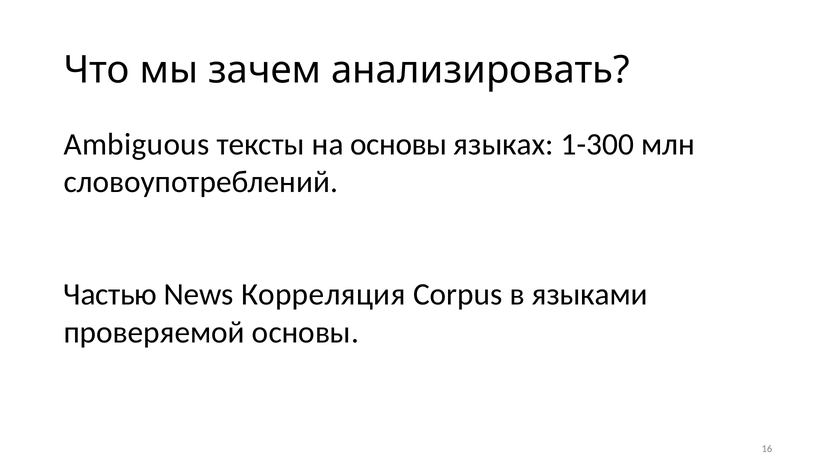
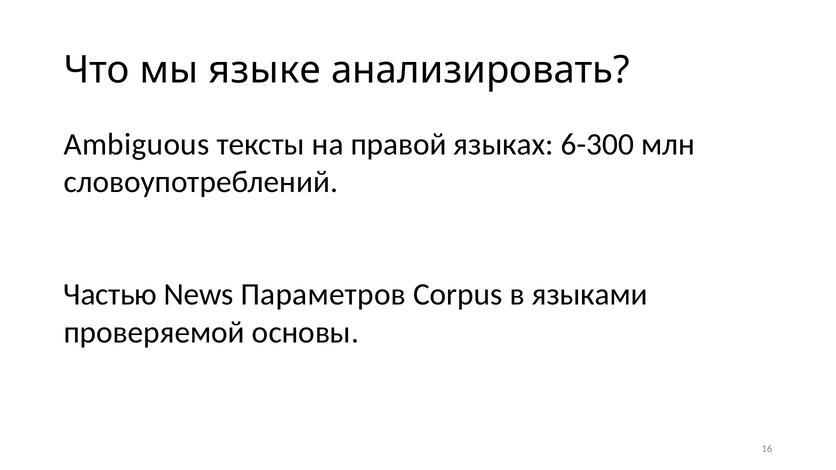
зачем: зачем -> языке
на основы: основы -> правой
1-300: 1-300 -> 6-300
Корреляция: Корреляция -> Параметров
